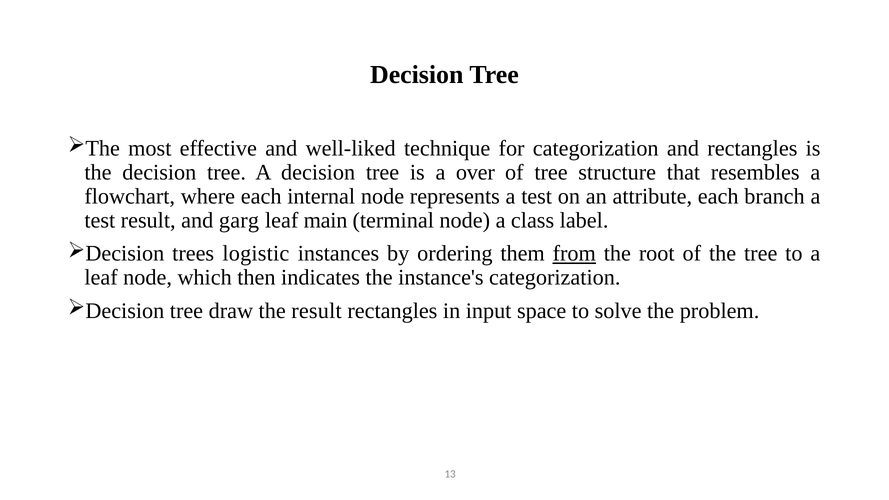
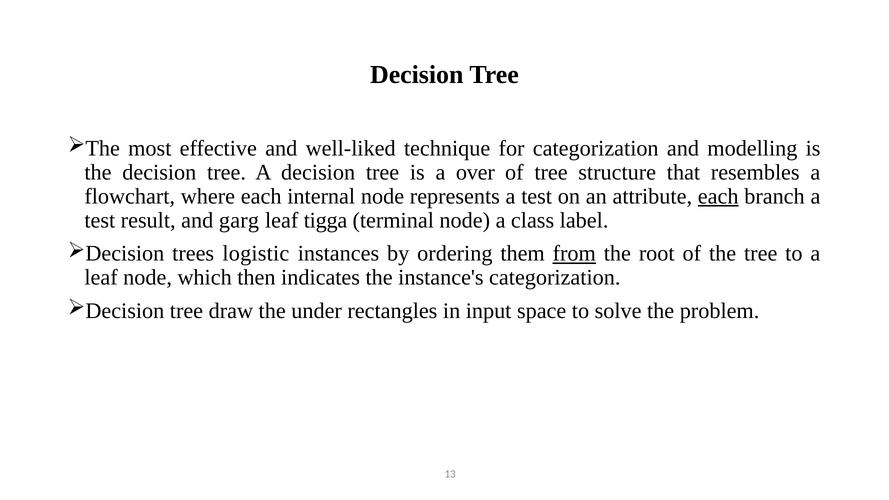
and rectangles: rectangles -> modelling
each at (718, 196) underline: none -> present
main: main -> tigga
the result: result -> under
